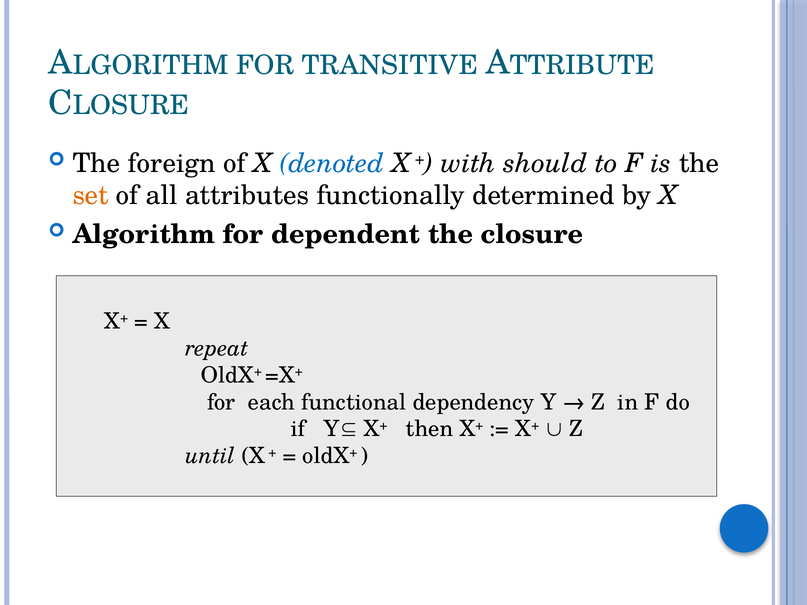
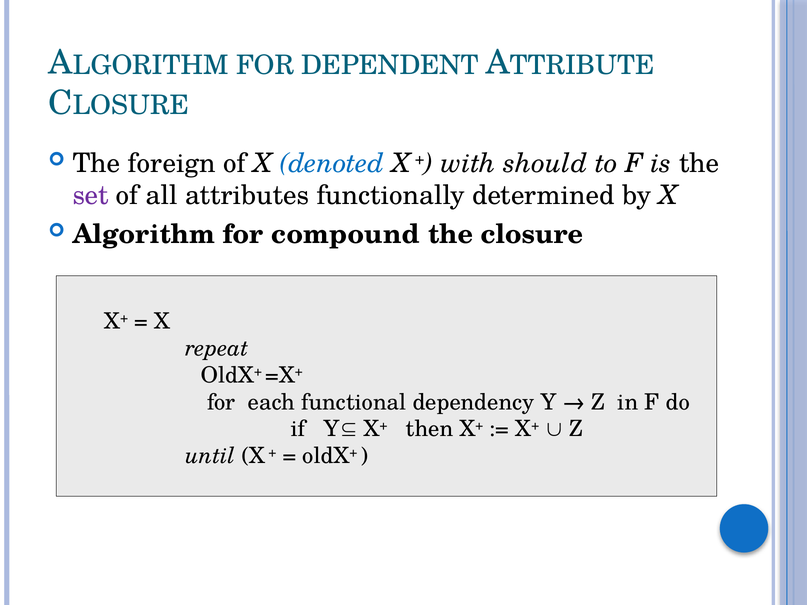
TRANSITIVE: TRANSITIVE -> DEPENDENT
set colour: orange -> purple
dependent: dependent -> compound
